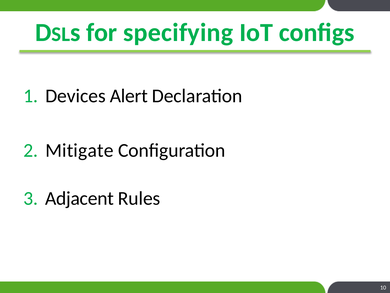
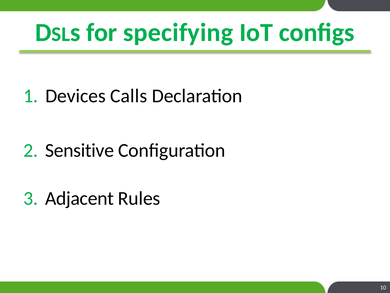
Alert: Alert -> Calls
Mitigate: Mitigate -> Sensitive
